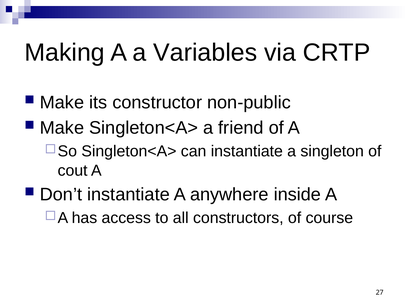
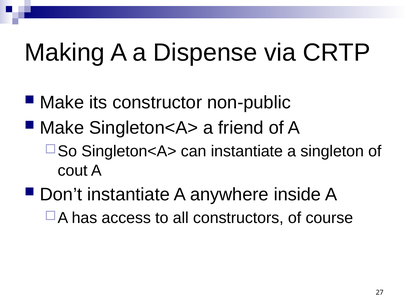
Variables: Variables -> Dispense
